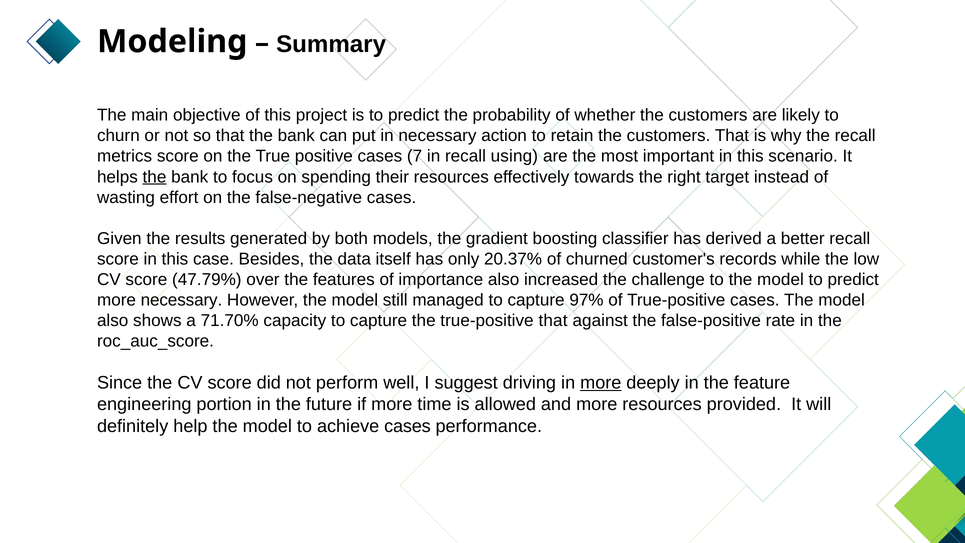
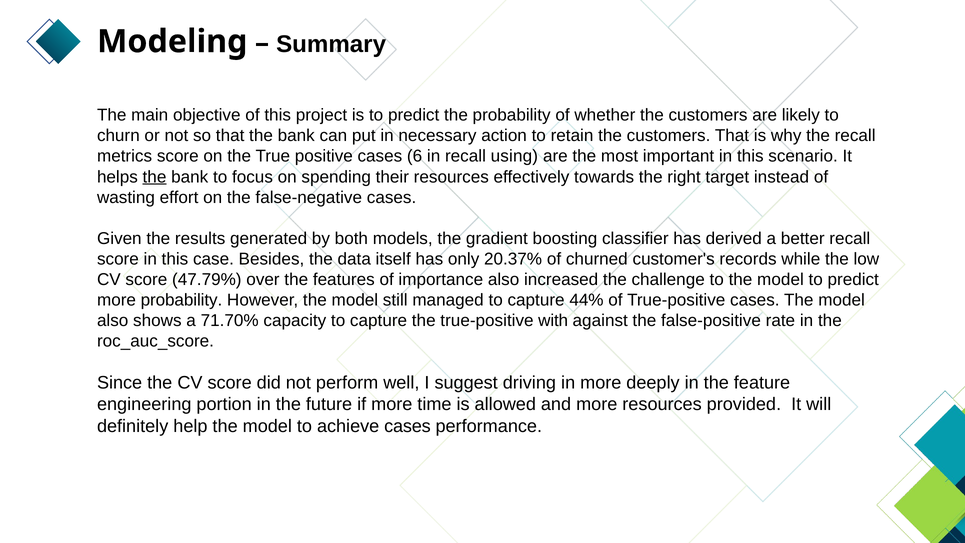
7: 7 -> 6
more necessary: necessary -> probability
97%: 97% -> 44%
true-positive that: that -> with
more at (601, 383) underline: present -> none
